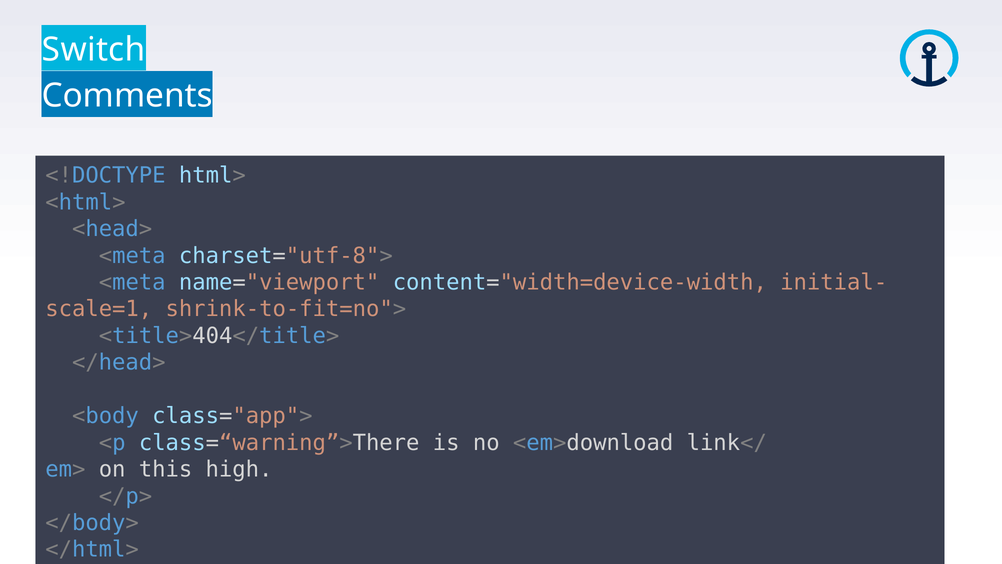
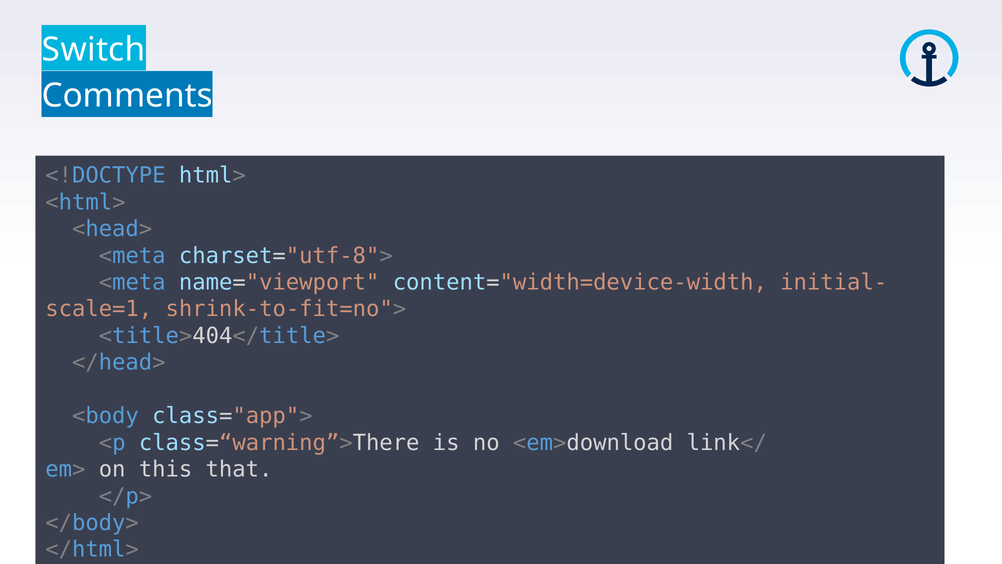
high: high -> that
